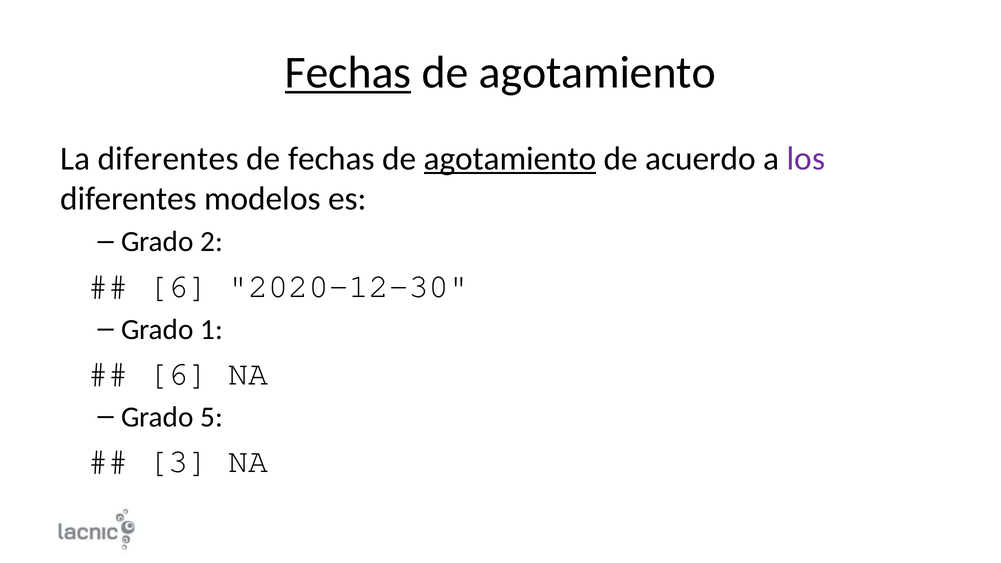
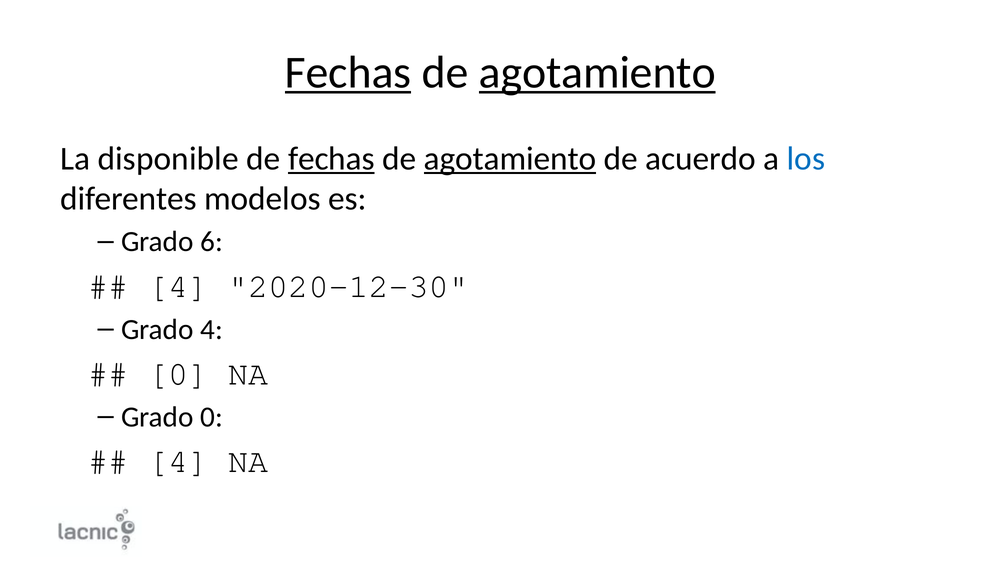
agotamiento at (597, 73) underline: none -> present
La diferentes: diferentes -> disponible
fechas at (331, 159) underline: none -> present
los colour: purple -> blue
2: 2 -> 6
6 at (178, 286): 6 -> 4
Grado 1: 1 -> 4
6 at (178, 374): 6 -> 0
Grado 5: 5 -> 0
3 at (178, 462): 3 -> 4
